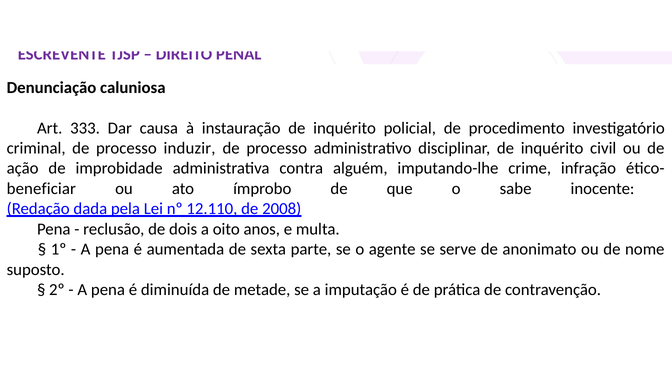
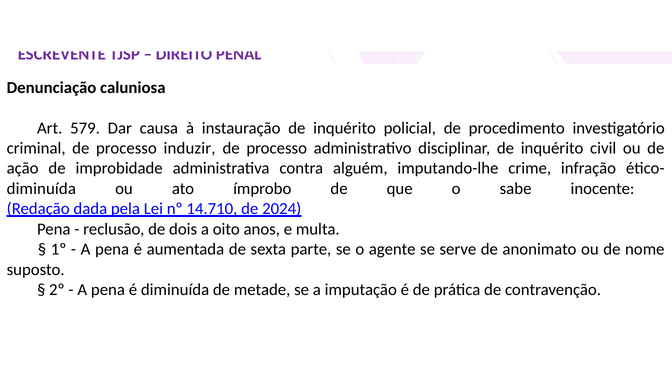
333: 333 -> 579
beneficiar at (41, 188): beneficiar -> diminuída
12.110: 12.110 -> 14.710
2008: 2008 -> 2024
